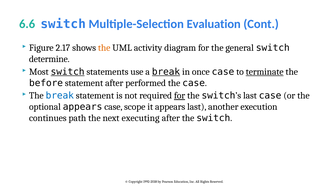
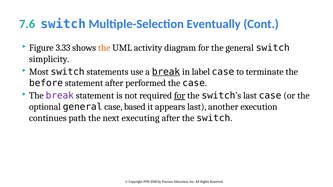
6.6: 6.6 -> 7.6
Evaluation: Evaluation -> Eventually
2.17: 2.17 -> 3.33
determine: determine -> simplicity
switch at (68, 72) underline: present -> none
once: once -> label
terminate underline: present -> none
break at (60, 96) colour: blue -> purple
optional appears: appears -> general
scope: scope -> based
